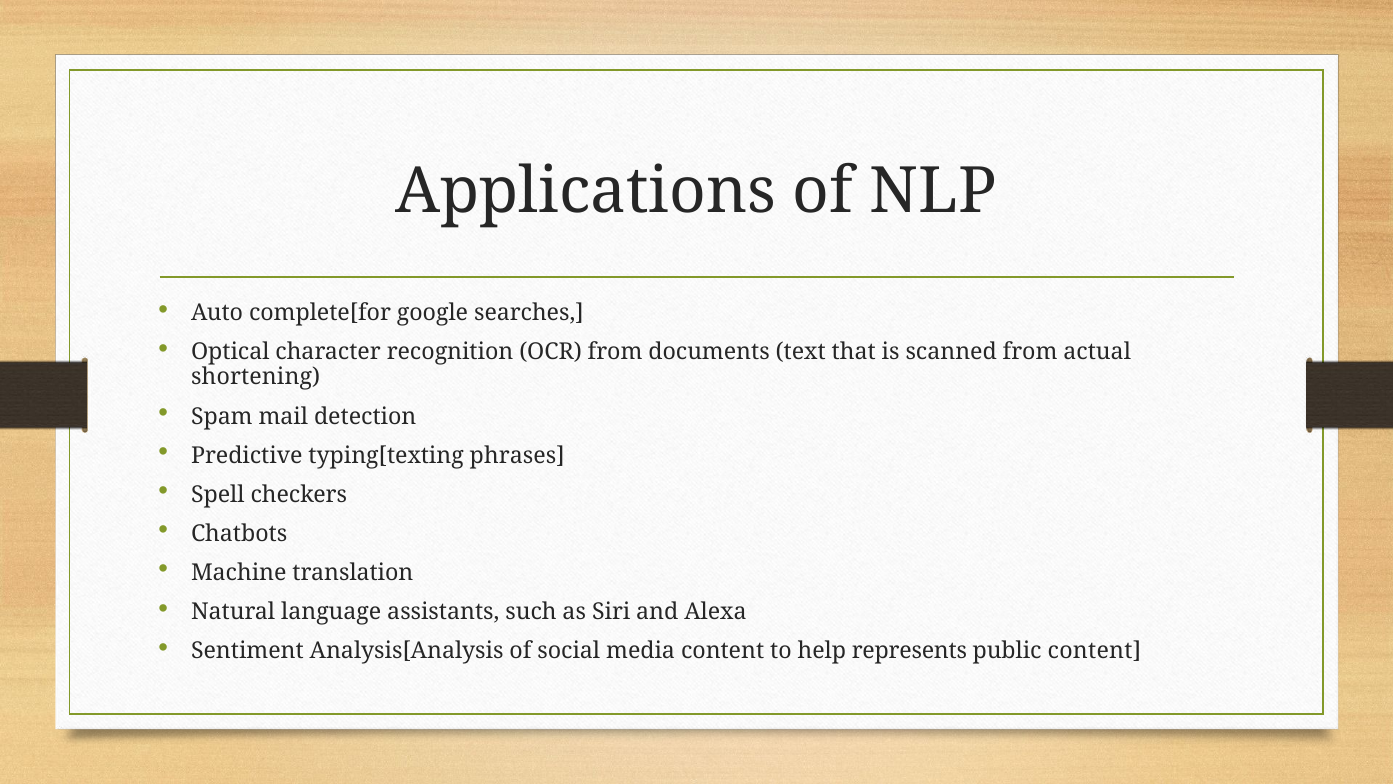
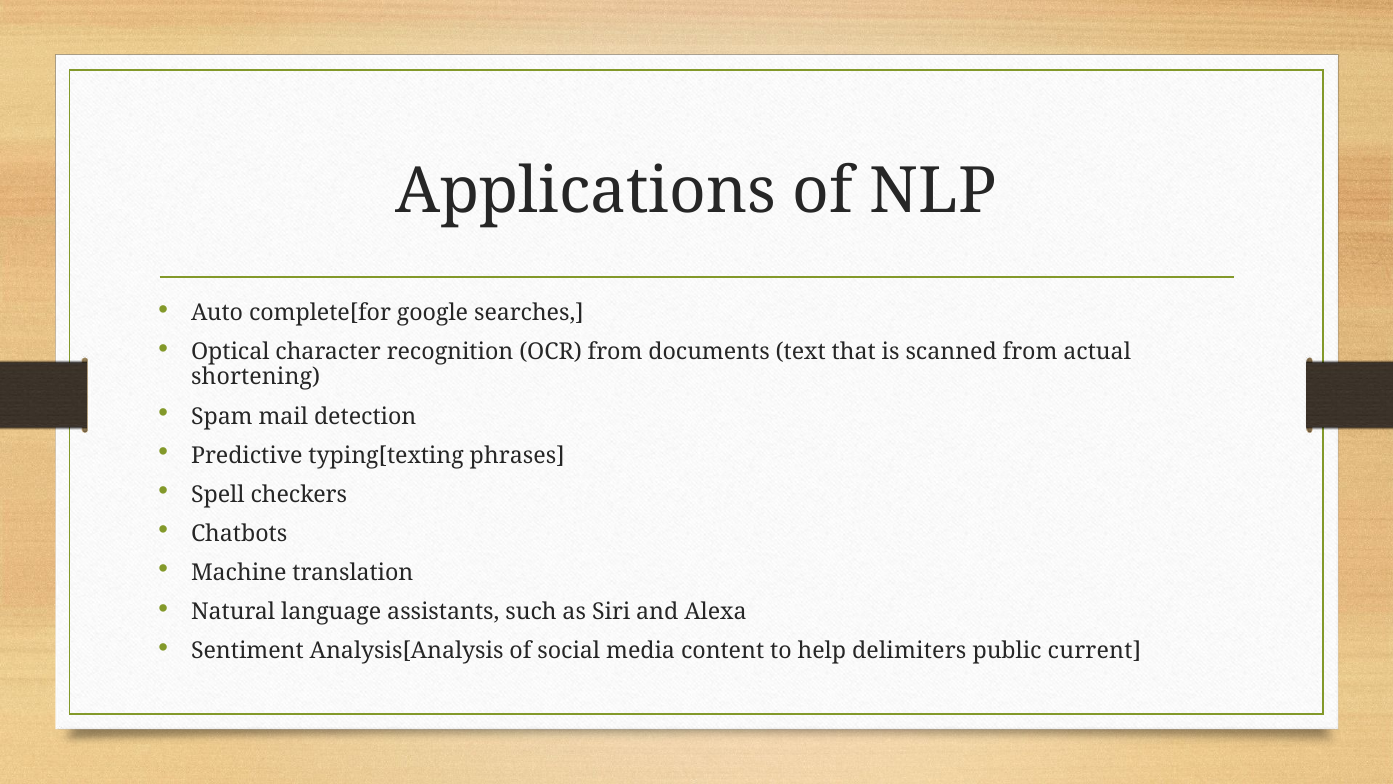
represents: represents -> delimiters
public content: content -> current
